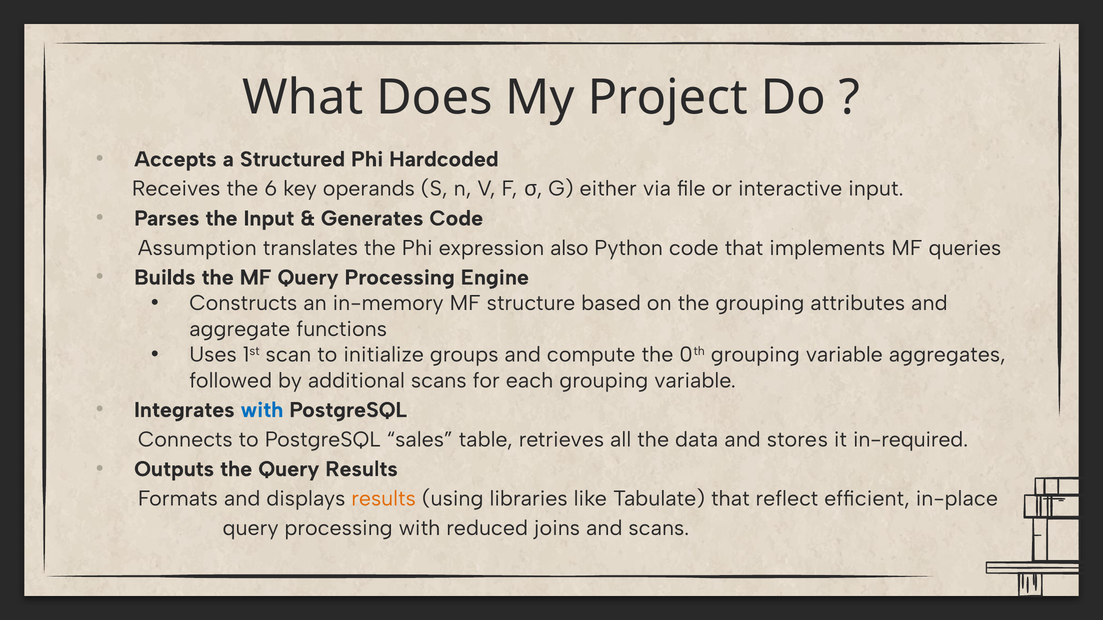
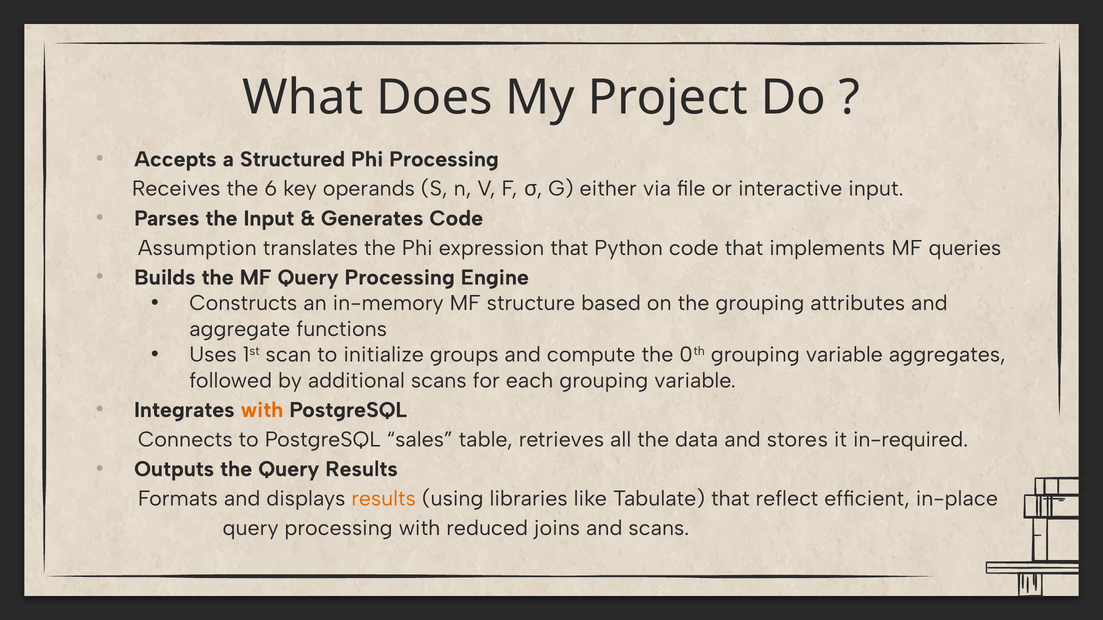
Phi Hardcoded: Hardcoded -> Processing
expression also: also -> that
with at (262, 410) colour: blue -> orange
